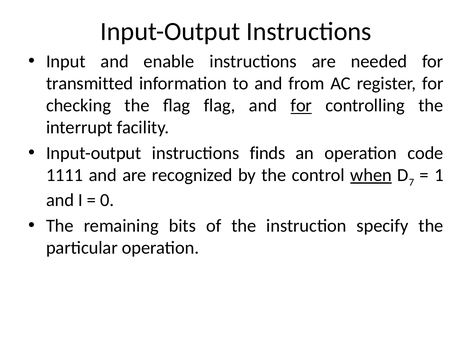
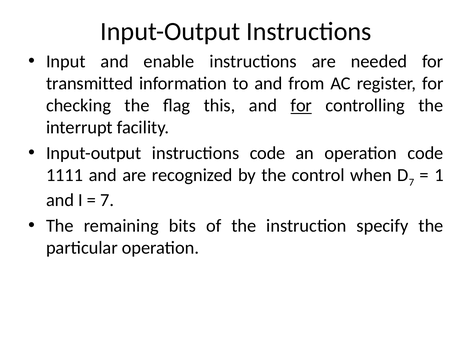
flag flag: flag -> this
instructions finds: finds -> code
when underline: present -> none
0 at (107, 200): 0 -> 7
